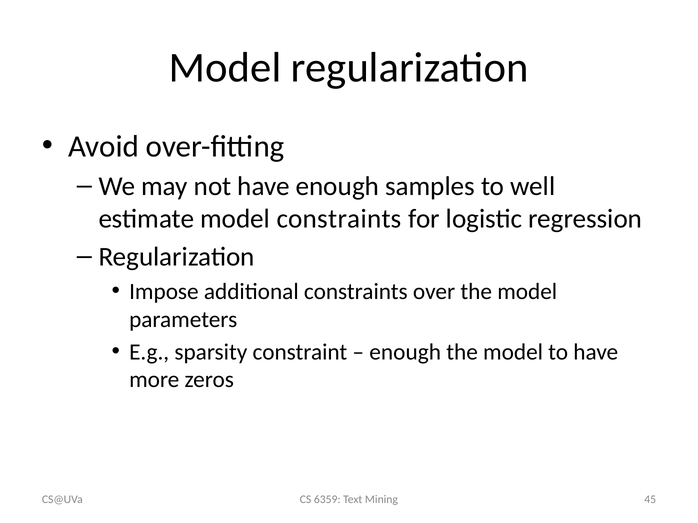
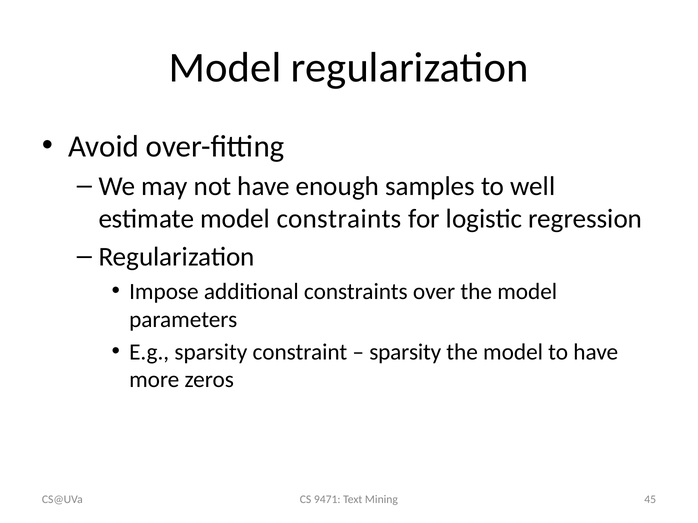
enough at (405, 352): enough -> sparsity
6359: 6359 -> 9471
